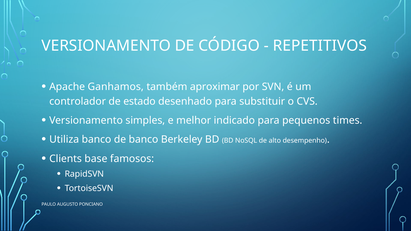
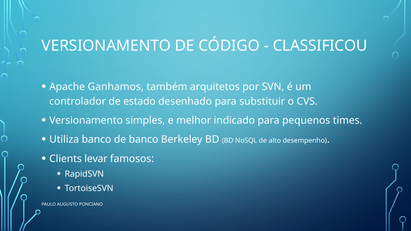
REPETITIVOS: REPETITIVOS -> CLASSIFICOU
aproximar: aproximar -> arquitetos
base: base -> levar
